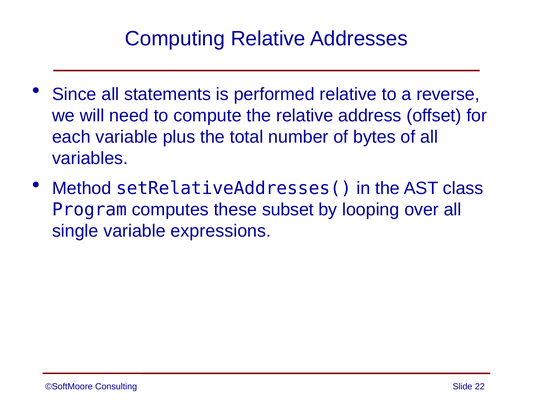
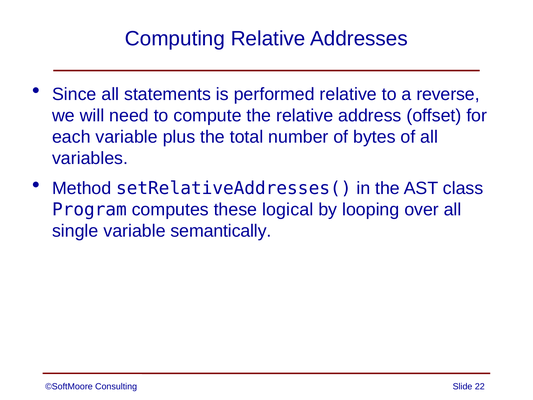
subset: subset -> logical
expressions: expressions -> semantically
